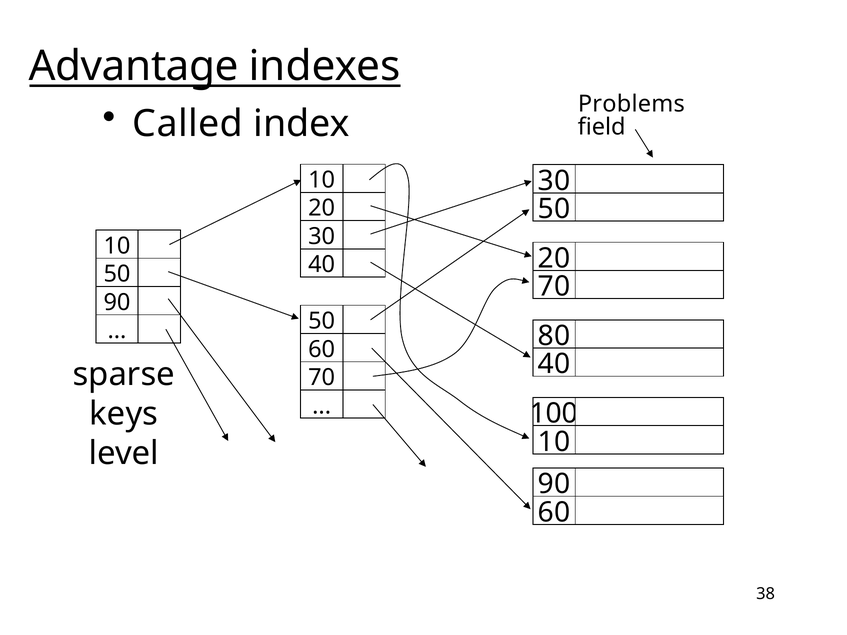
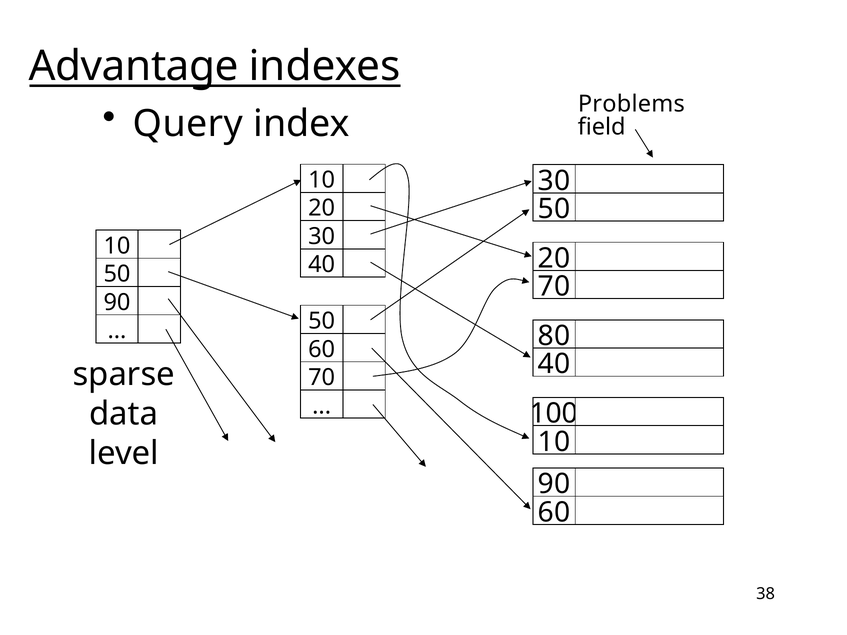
Called: Called -> Query
keys: keys -> data
